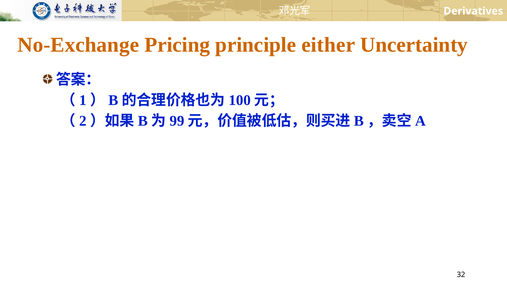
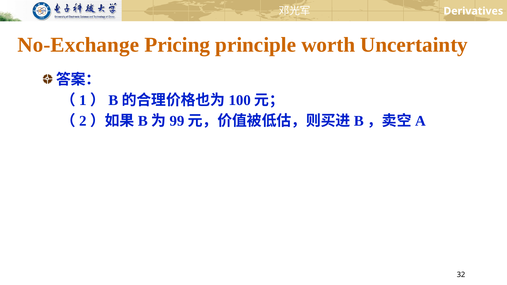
either: either -> worth
